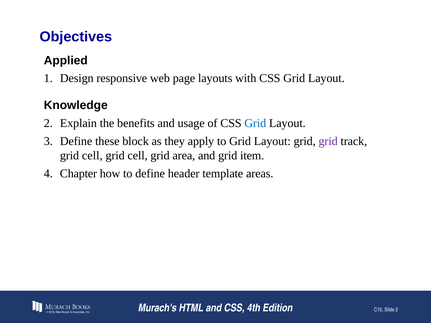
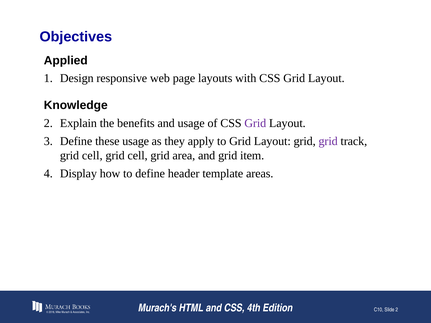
Grid at (255, 123) colour: blue -> purple
these block: block -> usage
Chapter: Chapter -> Display
